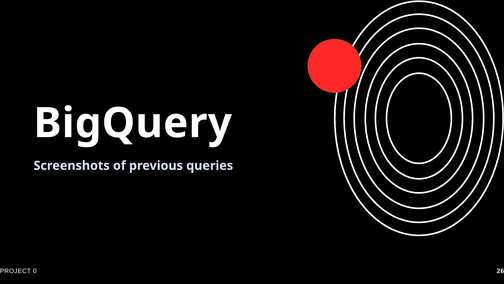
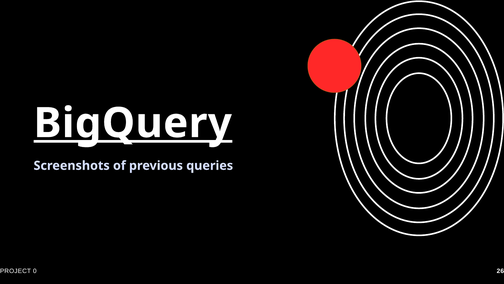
BigQuery underline: none -> present
